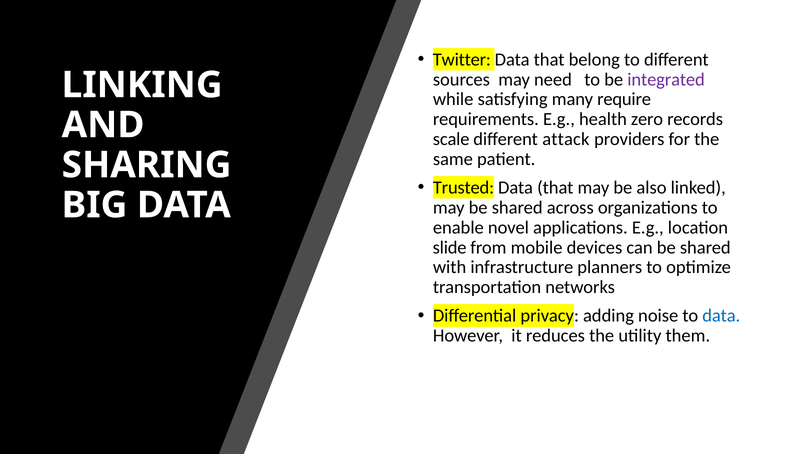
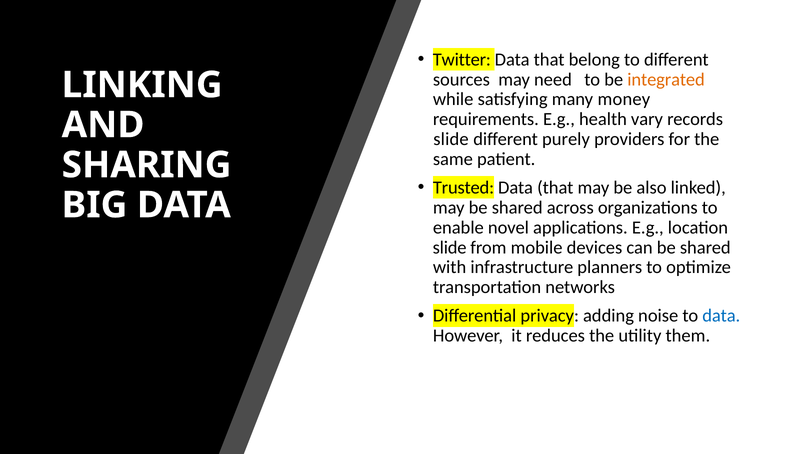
integrated colour: purple -> orange
require: require -> money
zero: zero -> vary
scale at (451, 139): scale -> slide
attack: attack -> purely
